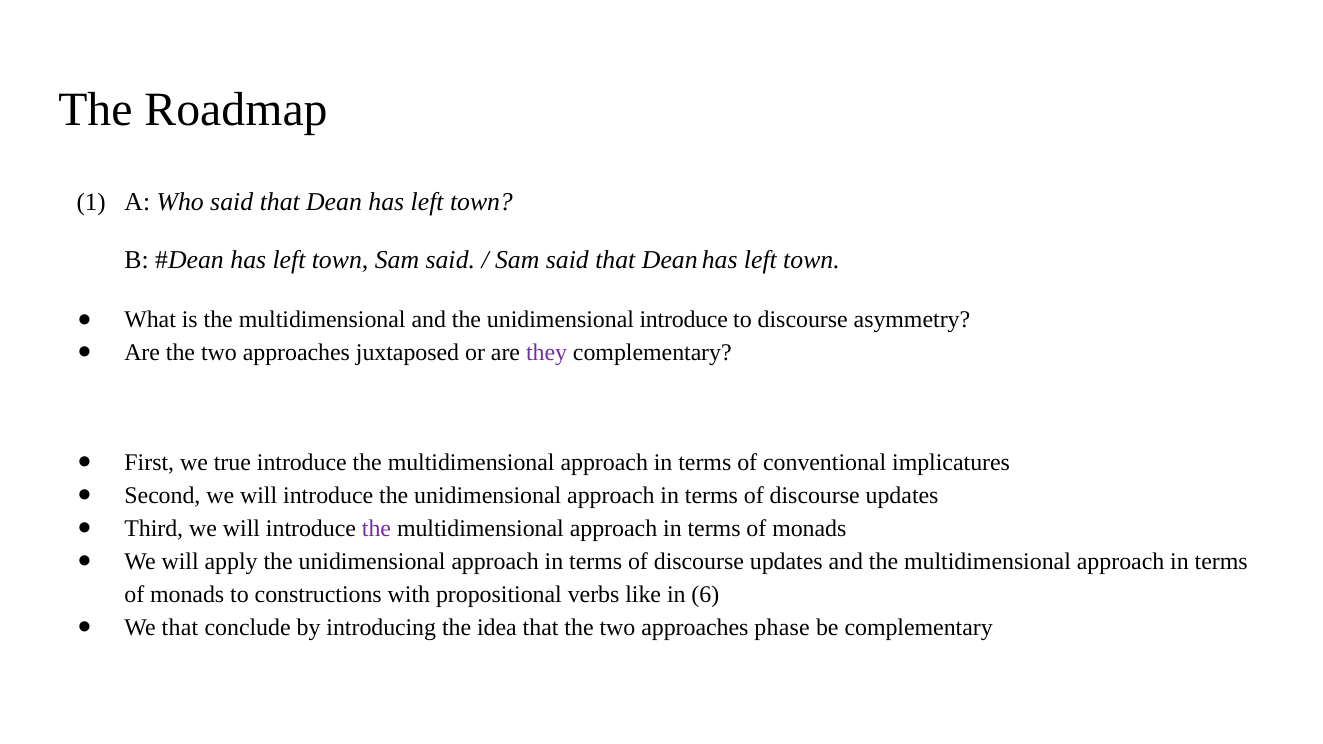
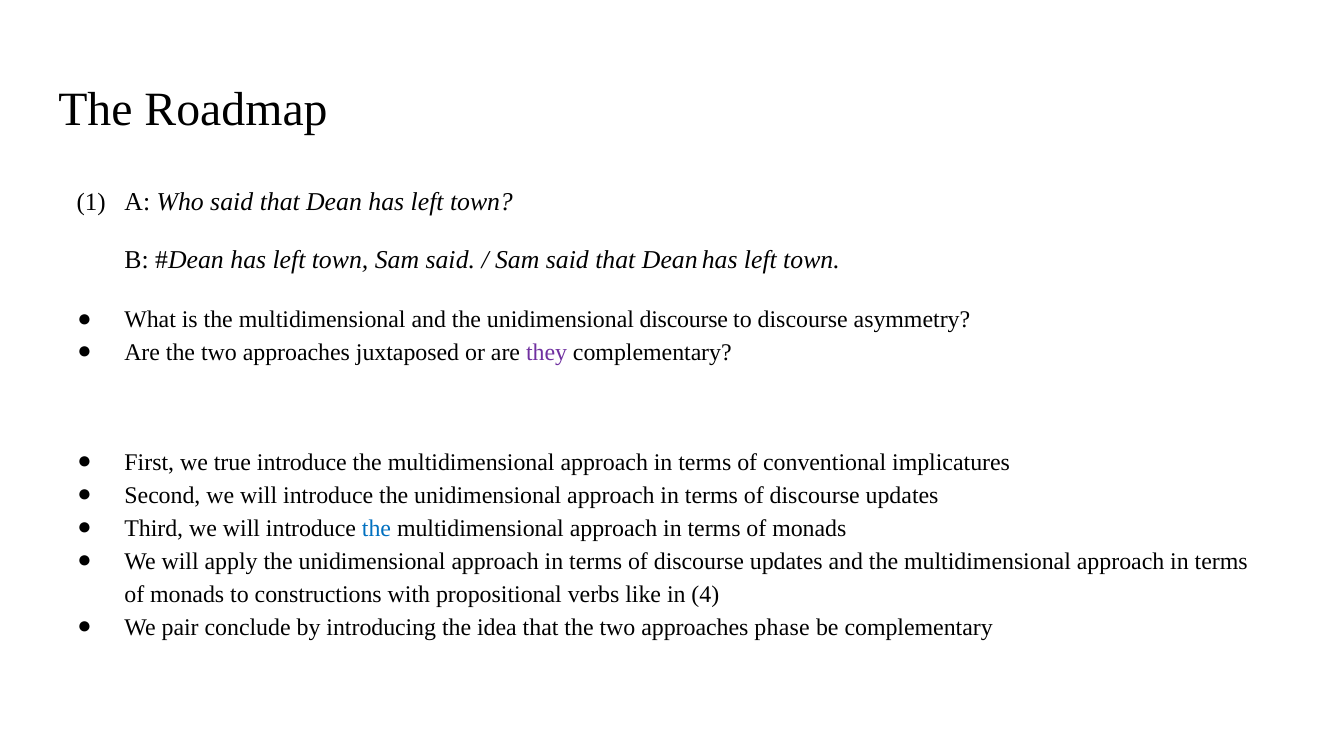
unidimensional introduce: introduce -> discourse
the at (377, 529) colour: purple -> blue
6: 6 -> 4
We that: that -> pair
